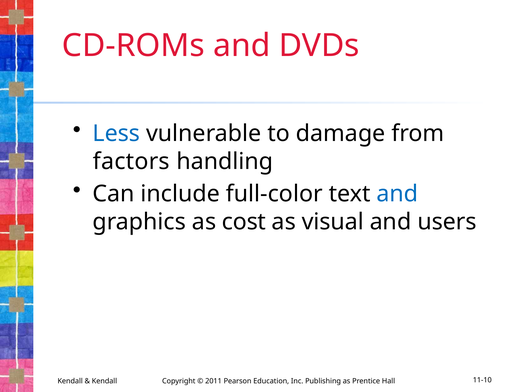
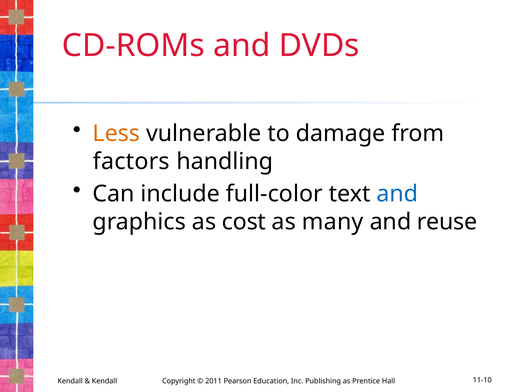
Less colour: blue -> orange
visual: visual -> many
users: users -> reuse
